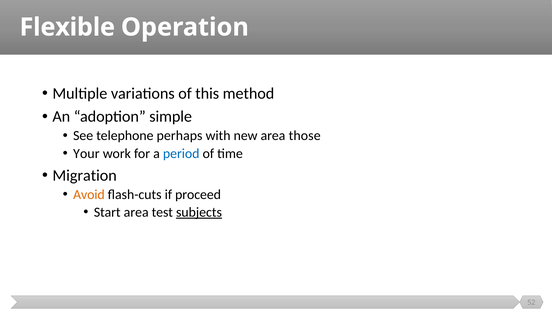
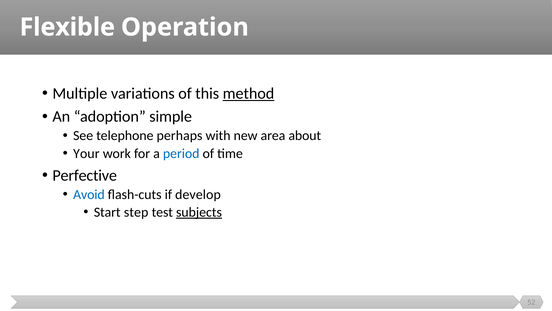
method underline: none -> present
those: those -> about
Migration: Migration -> Perfective
Avoid colour: orange -> blue
proceed: proceed -> develop
Start area: area -> step
